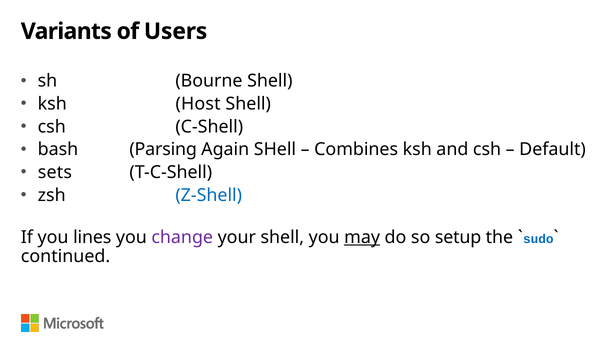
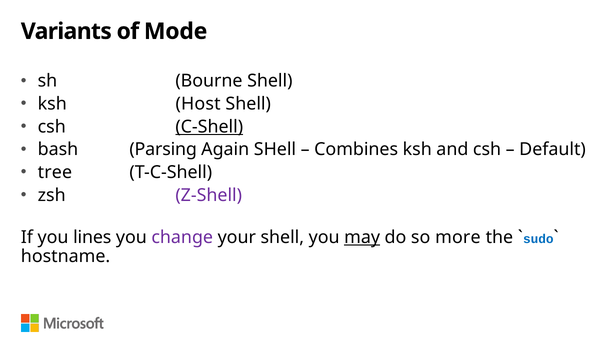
Users: Users -> Mode
C-Shell underline: none -> present
sets: sets -> tree
Z-Shell colour: blue -> purple
setup: setup -> more
continued: continued -> hostname
